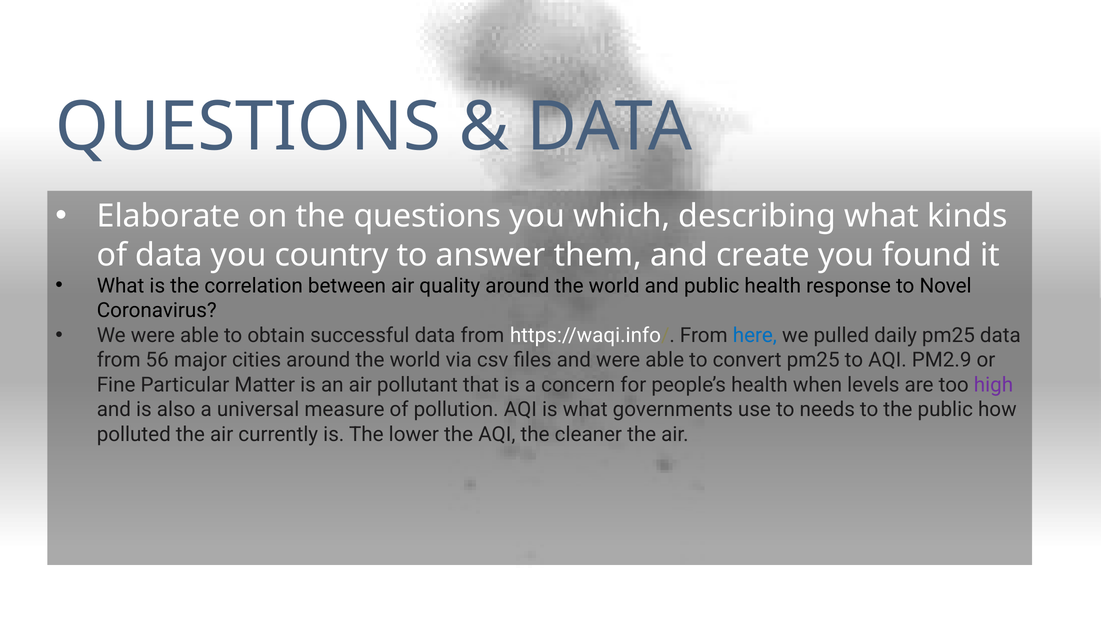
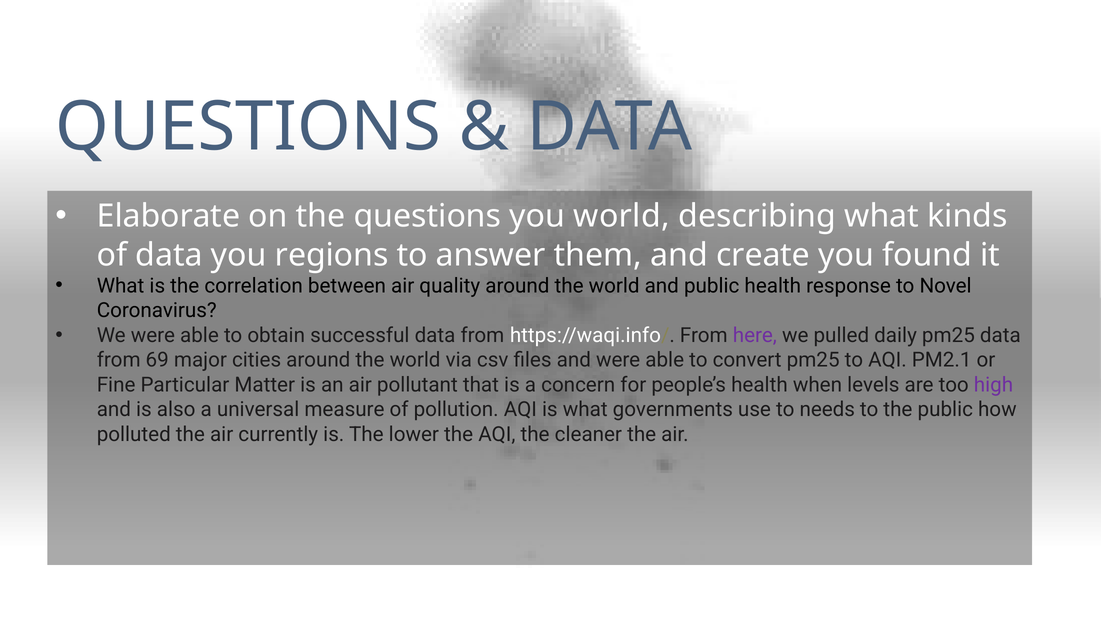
you which: which -> world
country: country -> regions
here colour: blue -> purple
56: 56 -> 69
PM2.9: PM2.9 -> PM2.1
